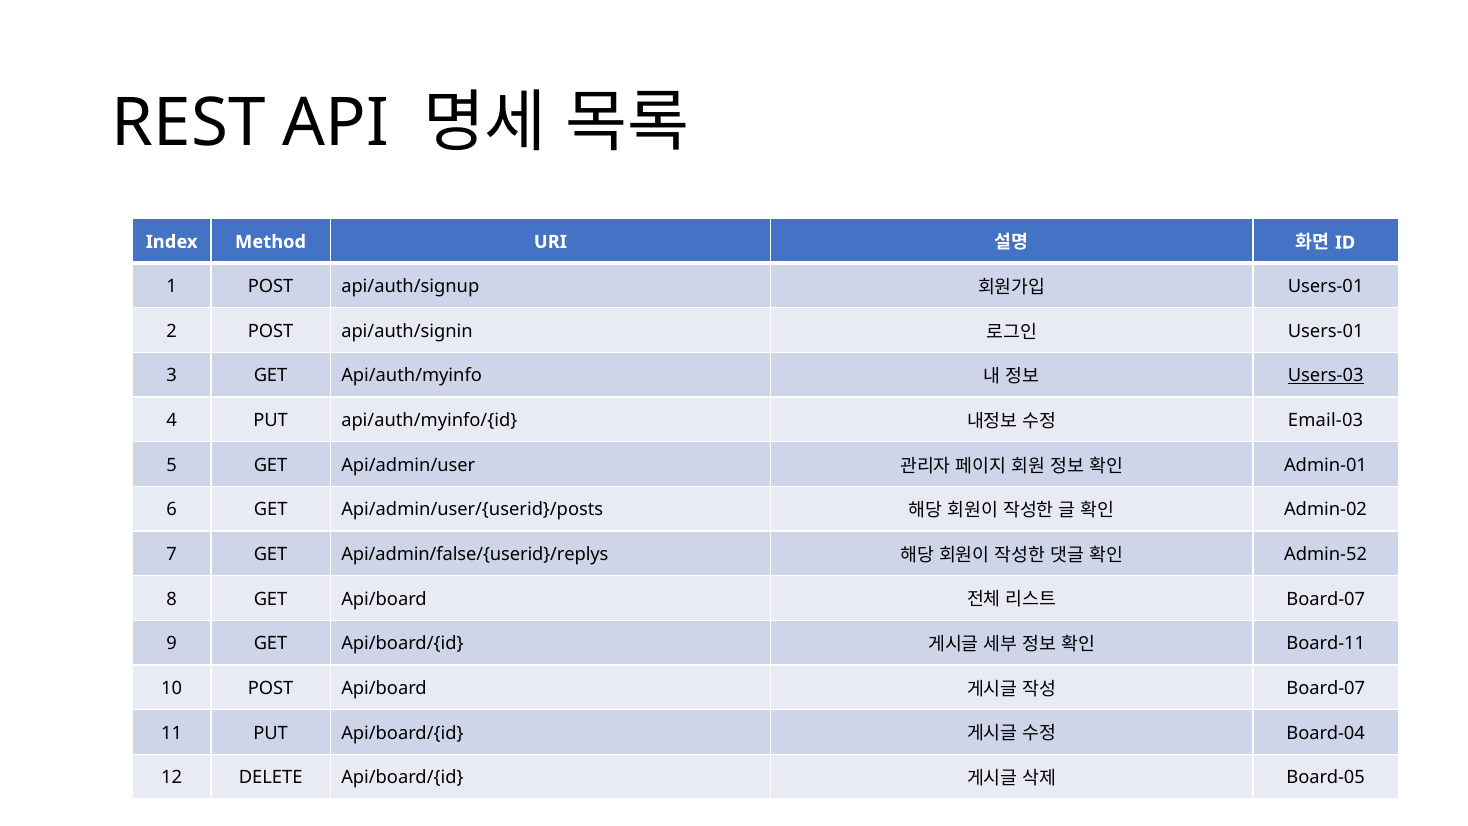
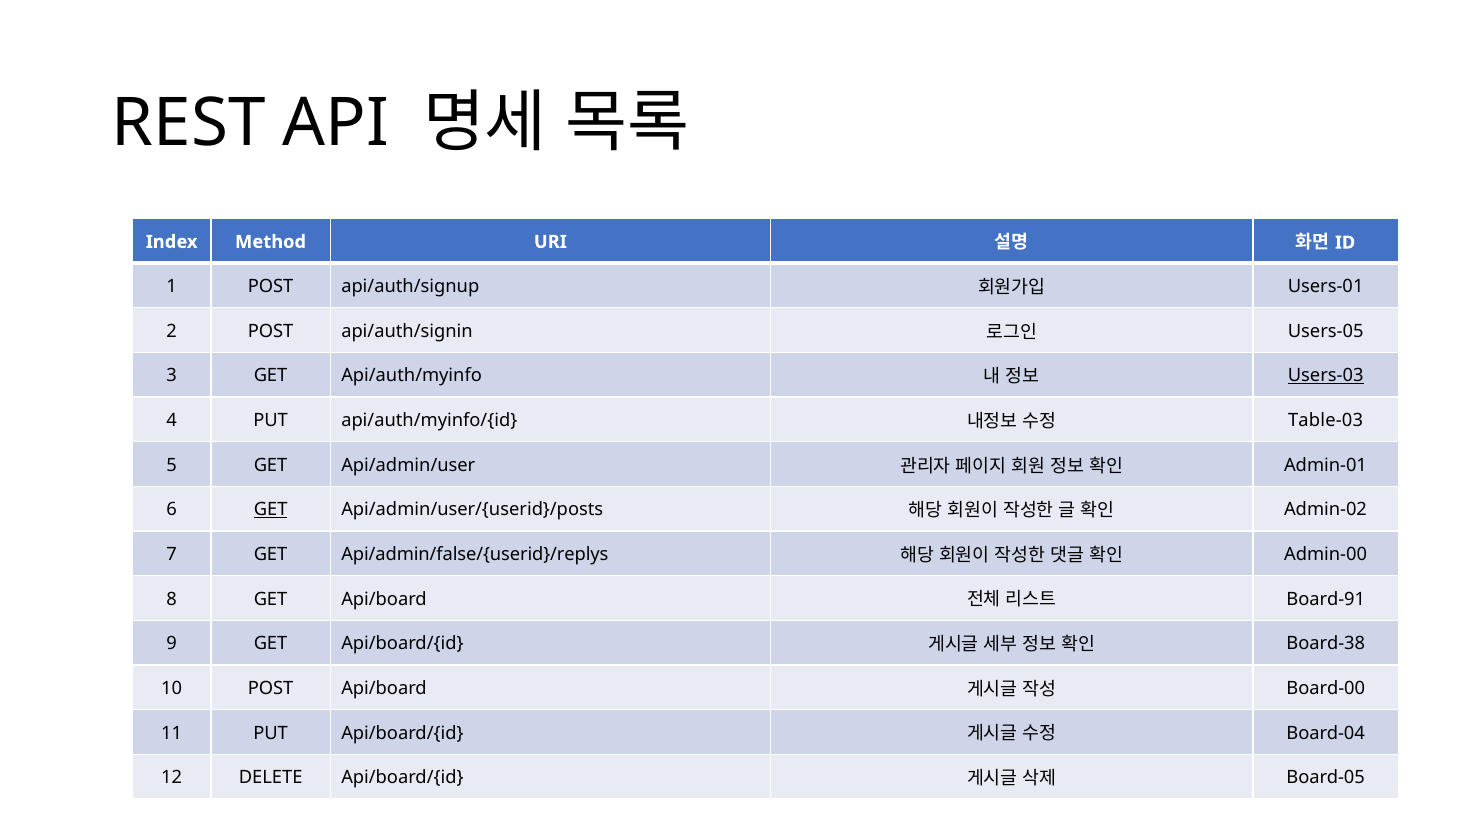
Users-01 at (1326, 331): Users-01 -> Users-05
Email-03: Email-03 -> Table-03
GET at (271, 510) underline: none -> present
Admin-52: Admin-52 -> Admin-00
Board-07 at (1326, 599): Board-07 -> Board-91
Board-11: Board-11 -> Board-38
Board-07 at (1326, 688): Board-07 -> Board-00
